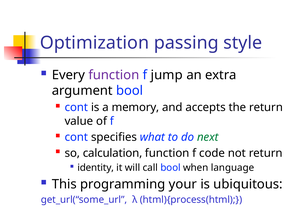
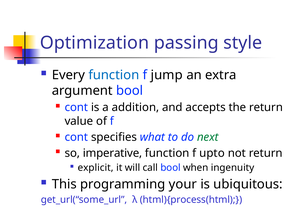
function at (114, 75) colour: purple -> blue
memory: memory -> addition
calculation: calculation -> imperative
code: code -> upto
identity: identity -> explicit
language: language -> ingenuity
